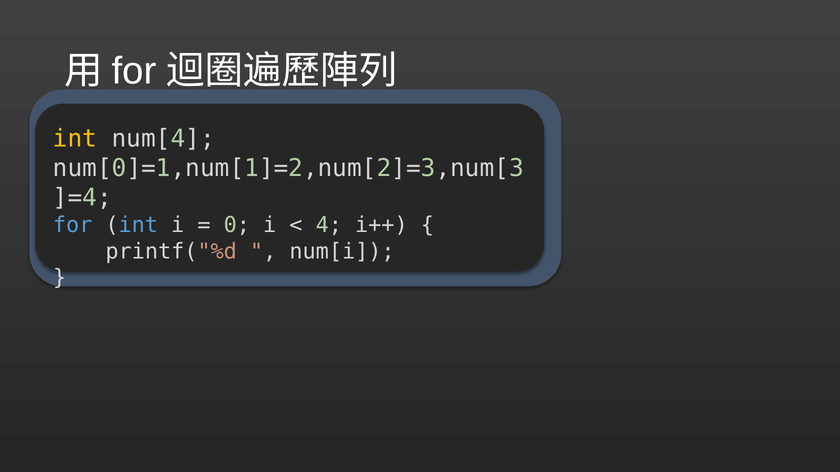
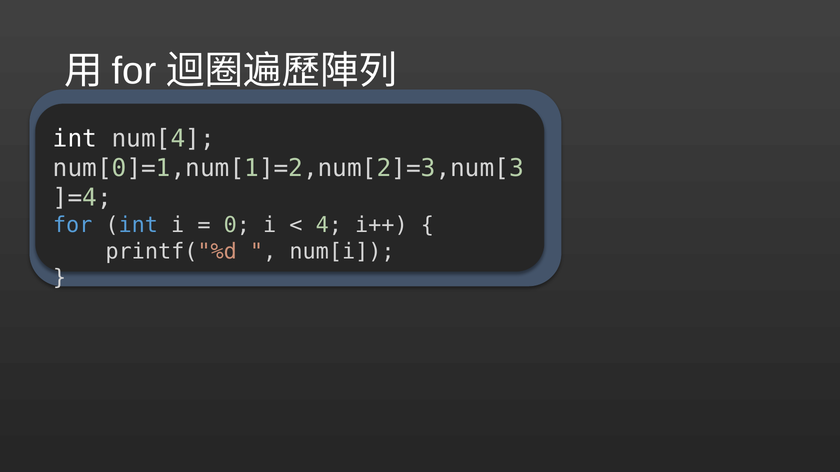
int at (75, 139) colour: yellow -> white
